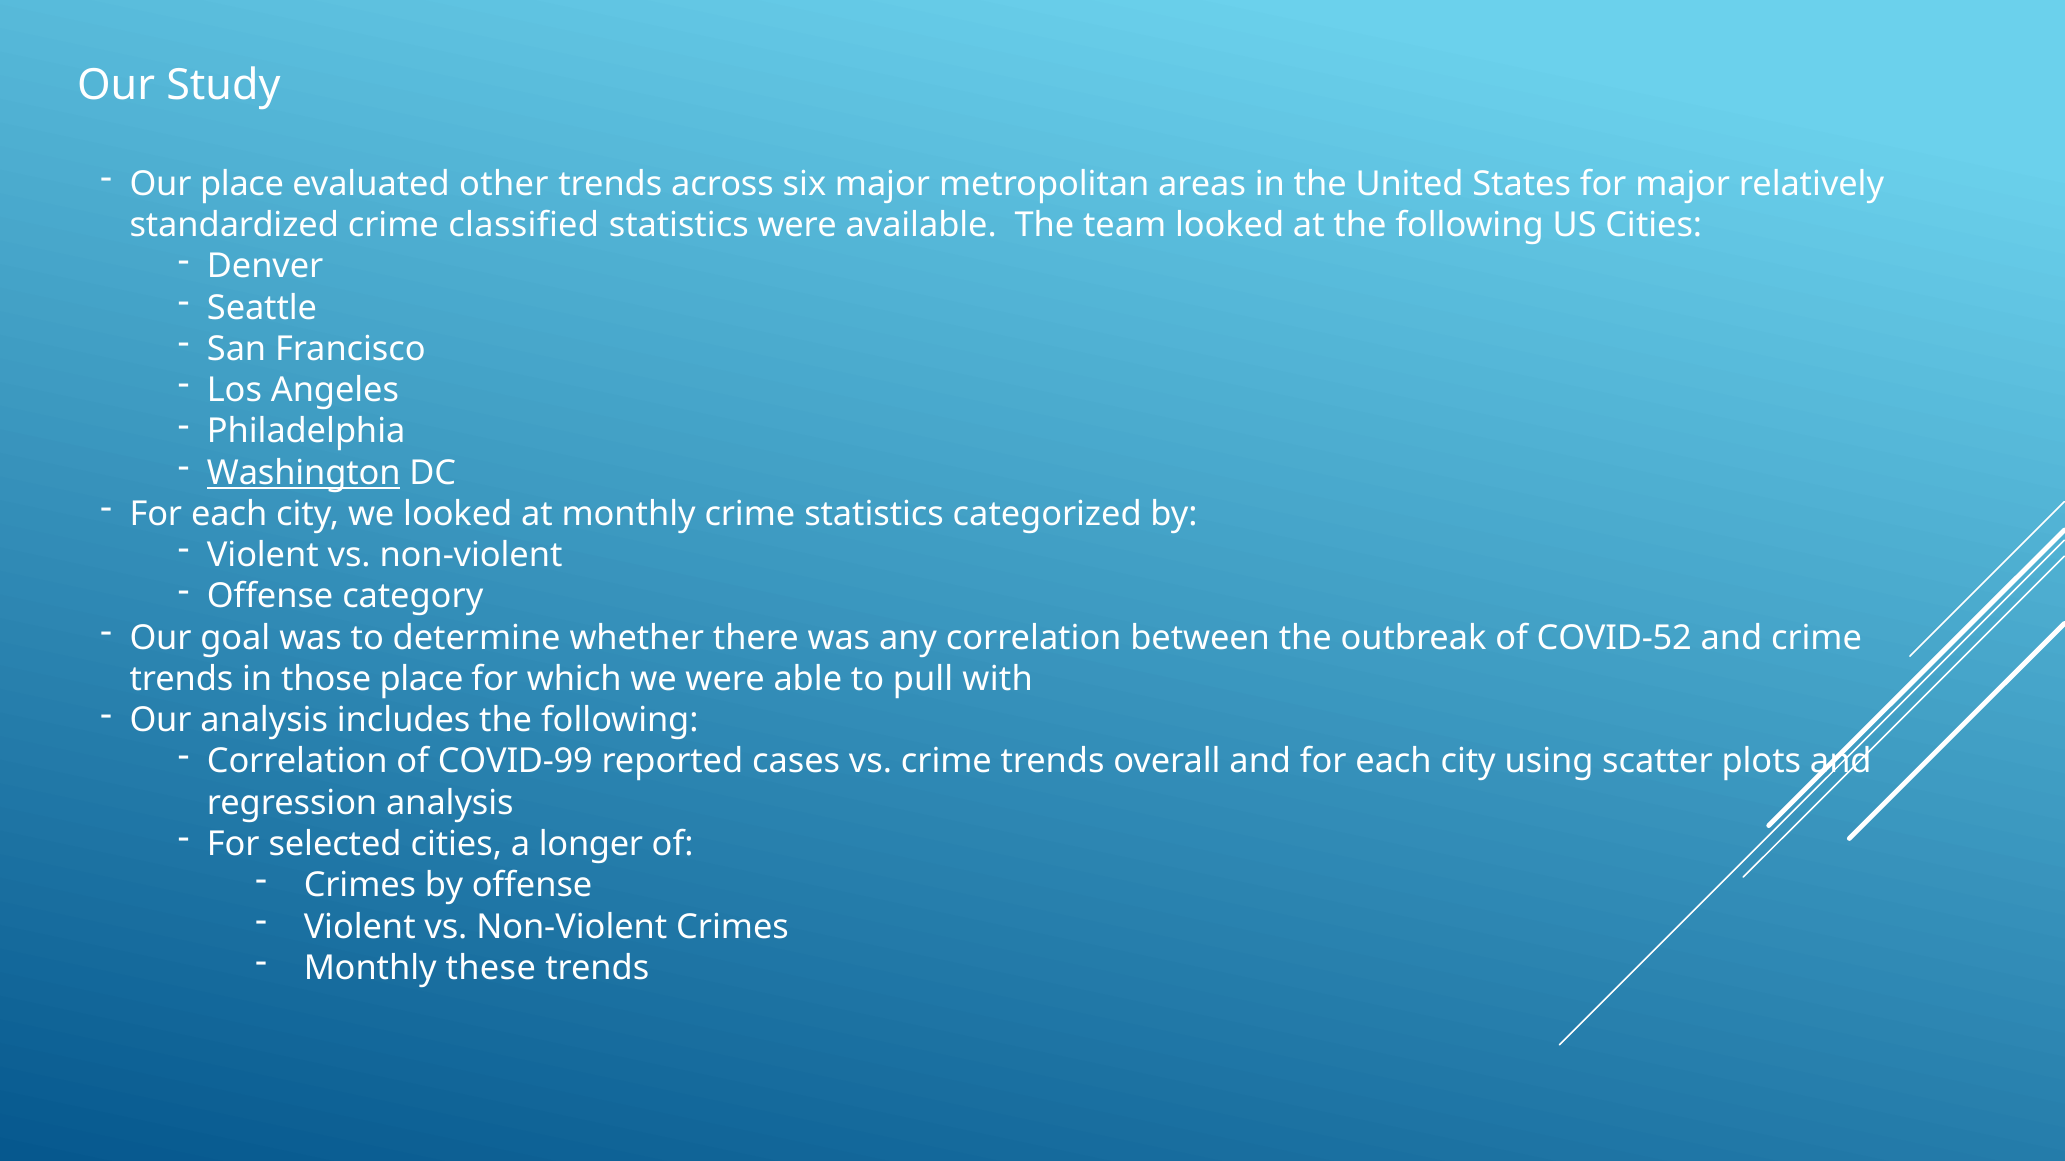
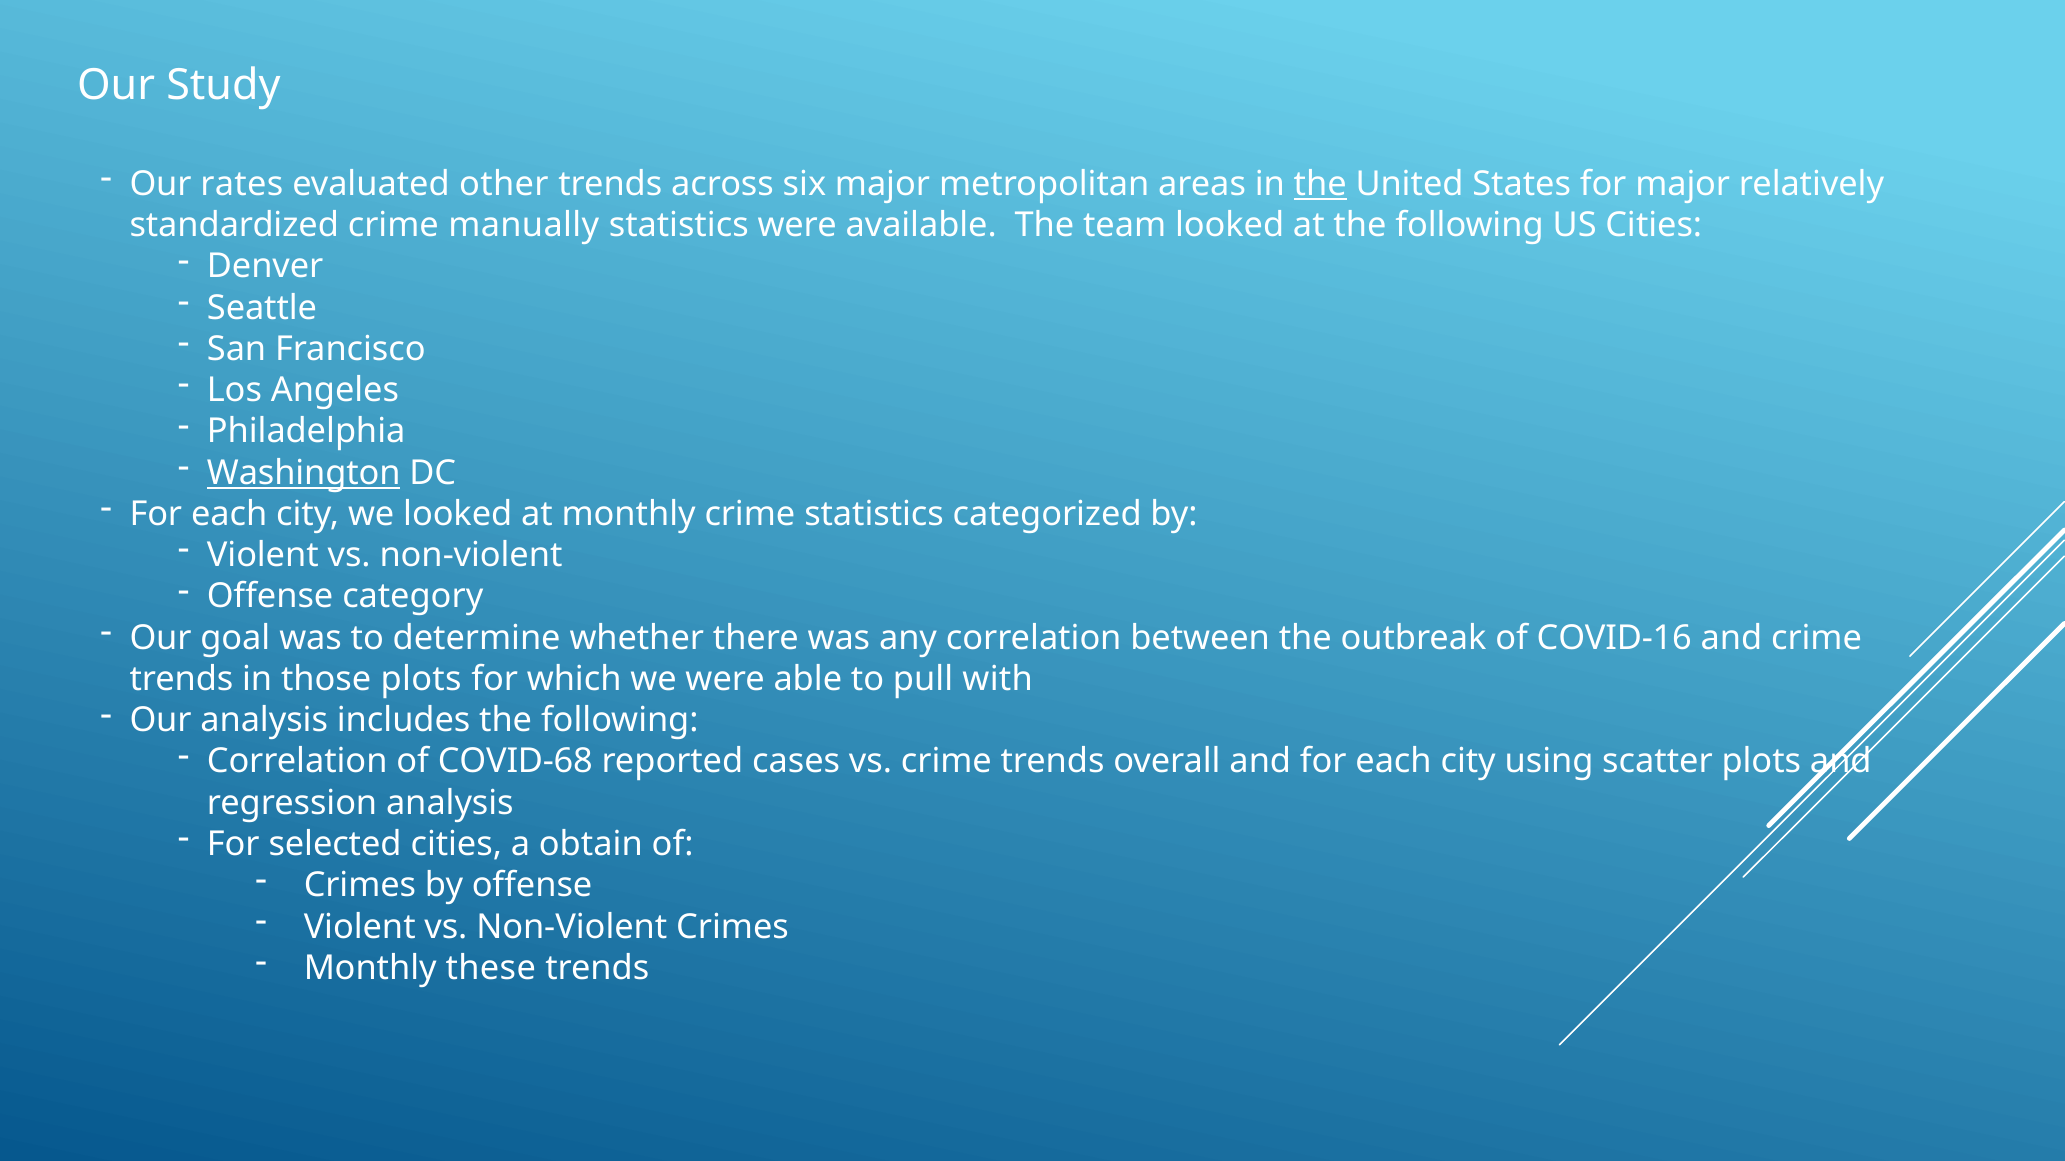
Our place: place -> rates
the at (1320, 184) underline: none -> present
classified: classified -> manually
COVID-52: COVID-52 -> COVID-16
those place: place -> plots
COVID-99: COVID-99 -> COVID-68
longer: longer -> obtain
